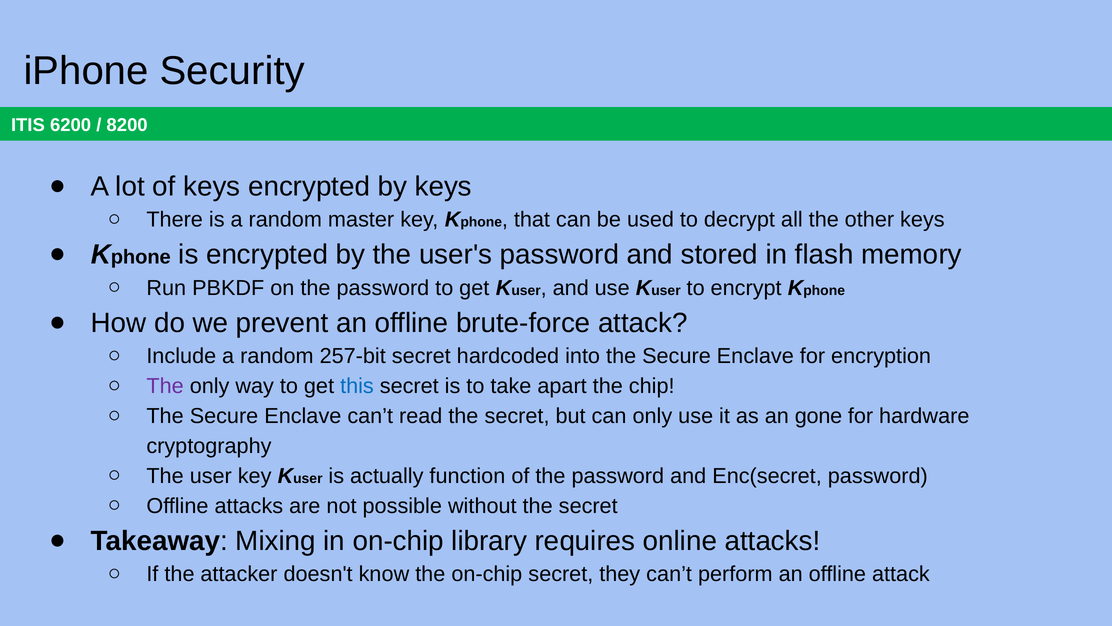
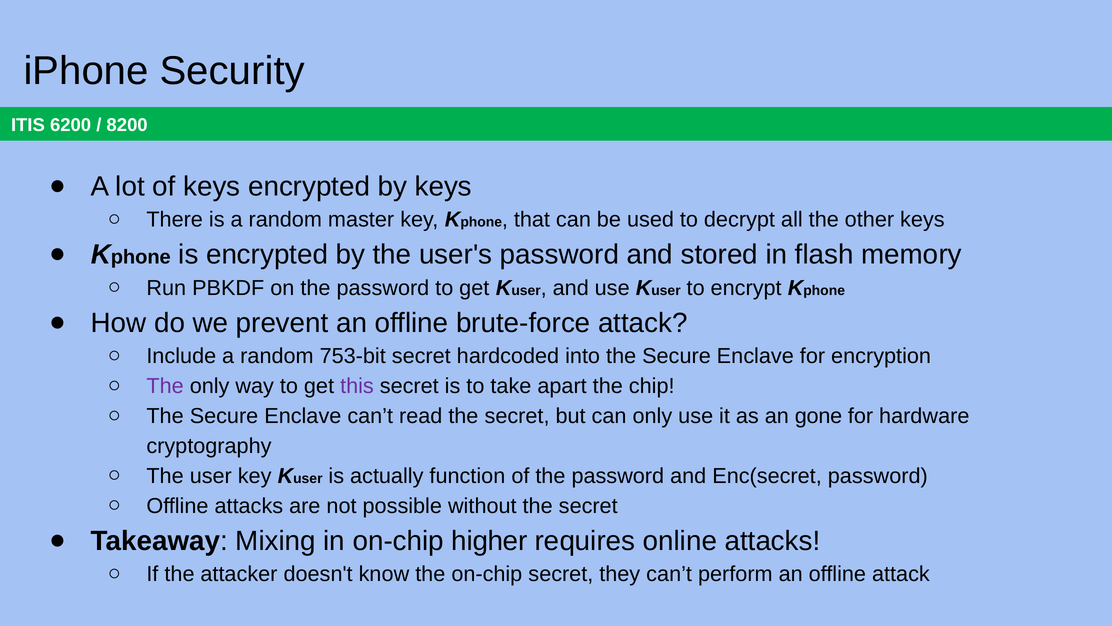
257-bit: 257-bit -> 753-bit
this colour: blue -> purple
library: library -> higher
